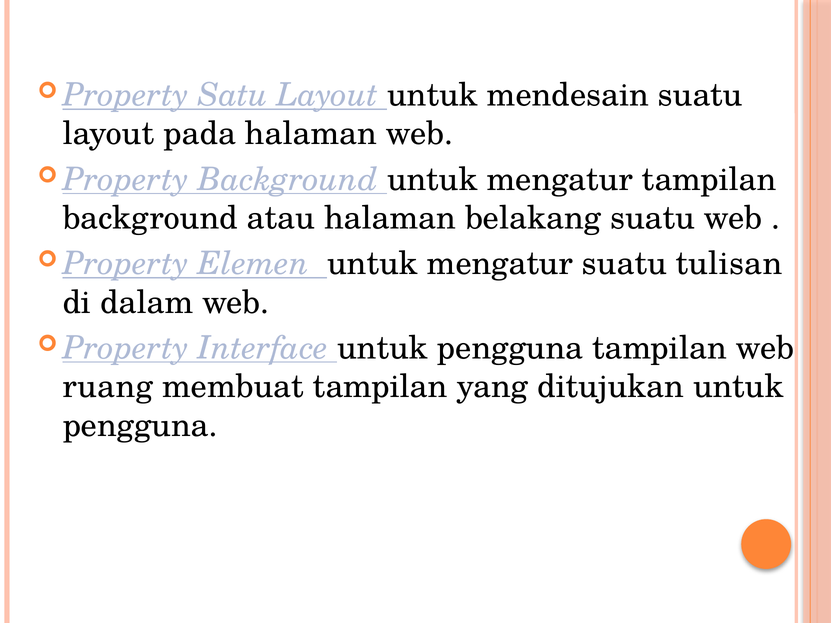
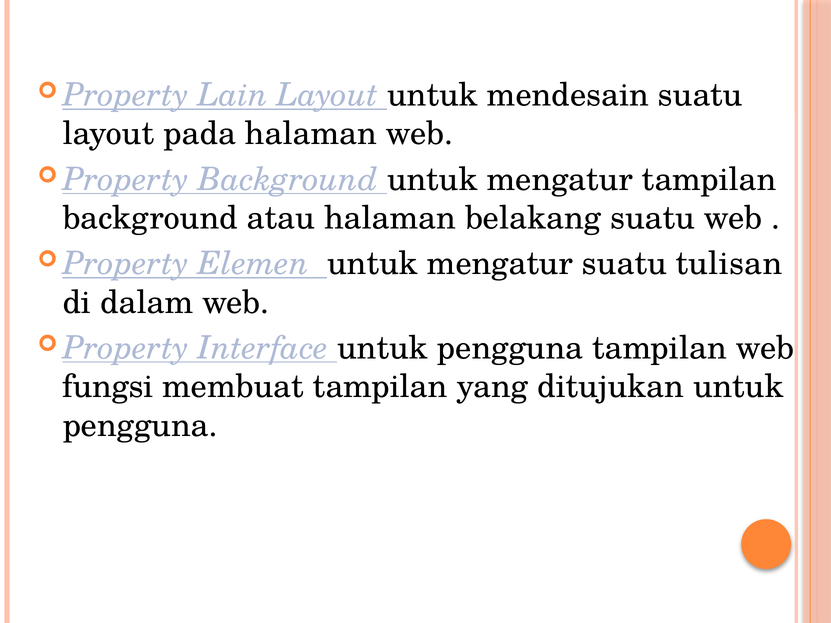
Satu: Satu -> Lain
ruang: ruang -> fungsi
